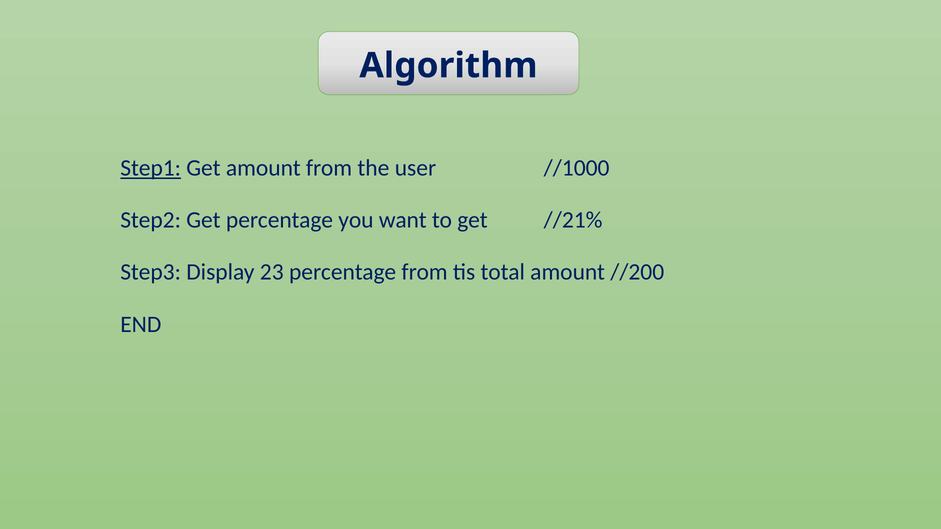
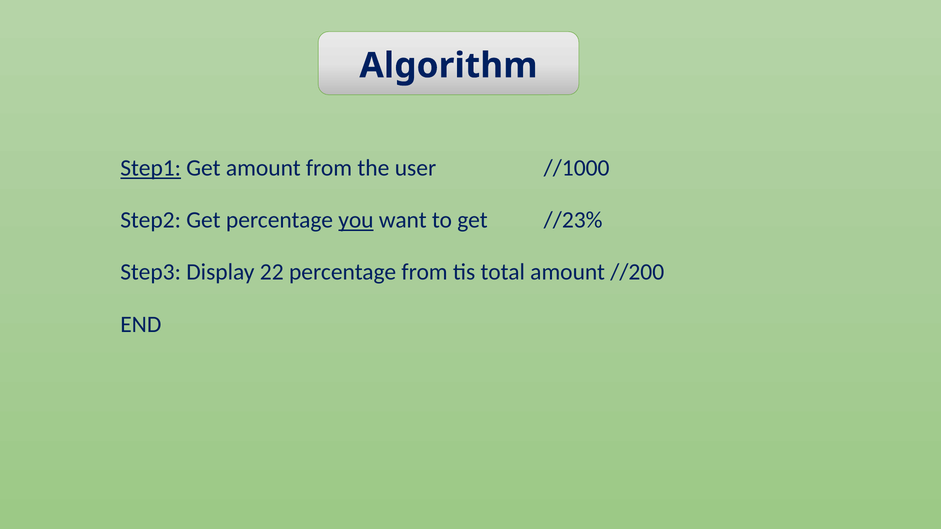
you underline: none -> present
//21%: //21% -> //23%
23: 23 -> 22
